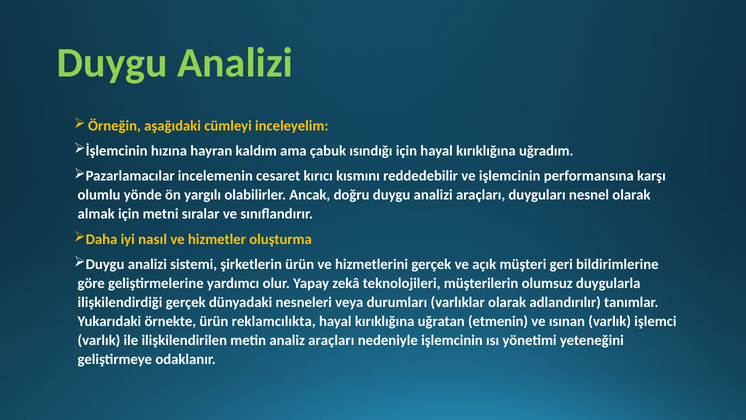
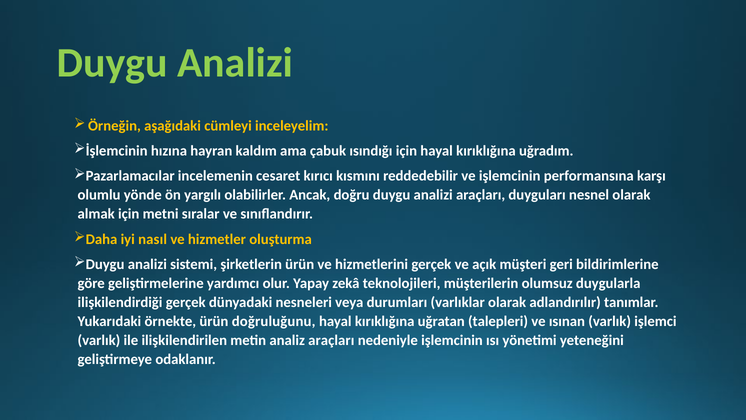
reklamcılıkta: reklamcılıkta -> doğruluğunu
etmenin: etmenin -> talepleri
